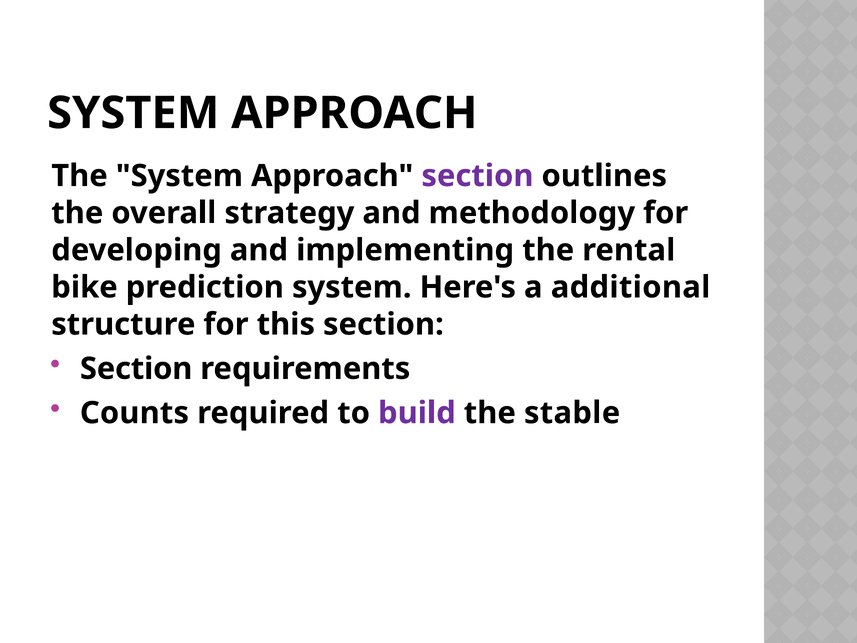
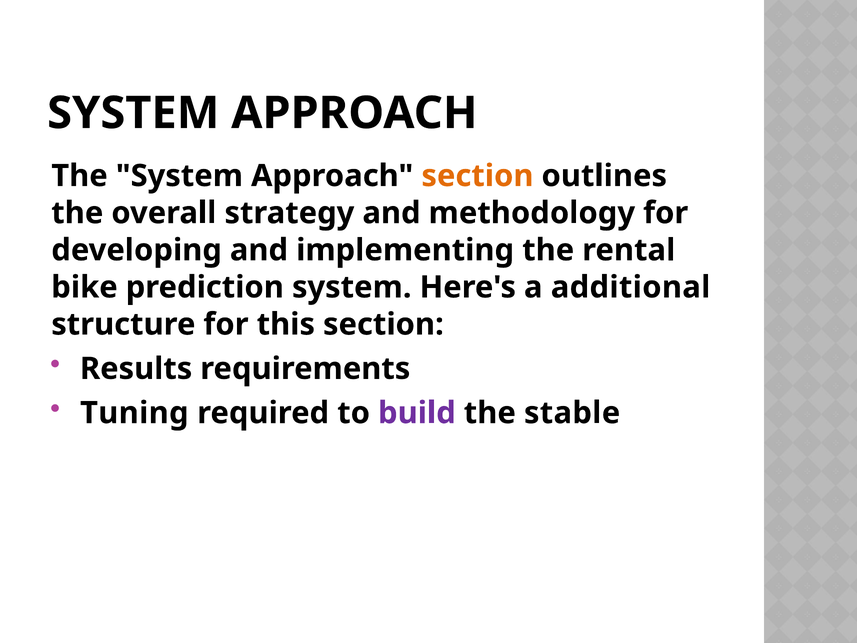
section at (477, 176) colour: purple -> orange
Section at (136, 369): Section -> Results
Counts: Counts -> Tuning
